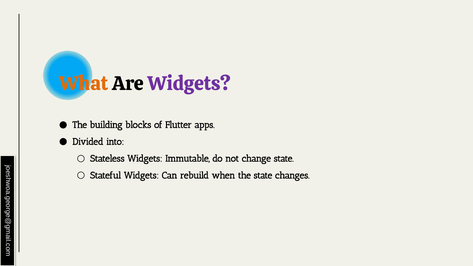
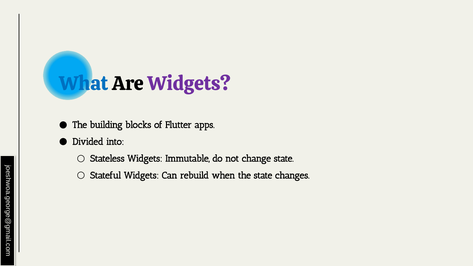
What colour: orange -> blue
